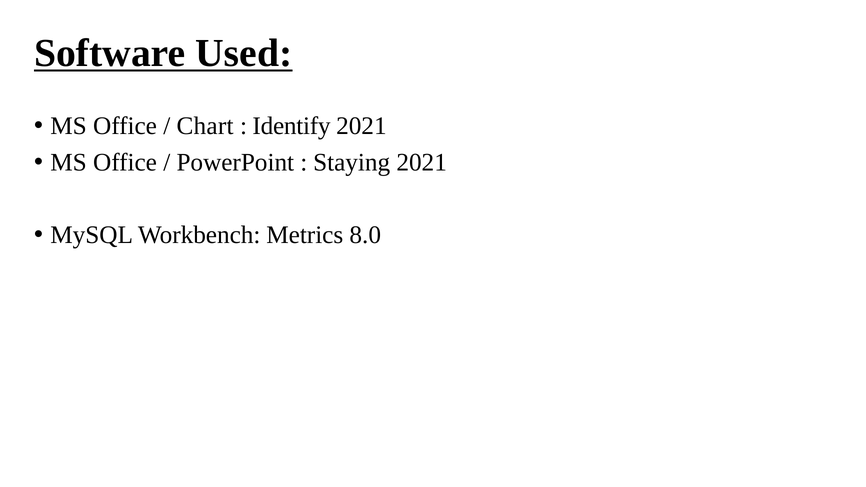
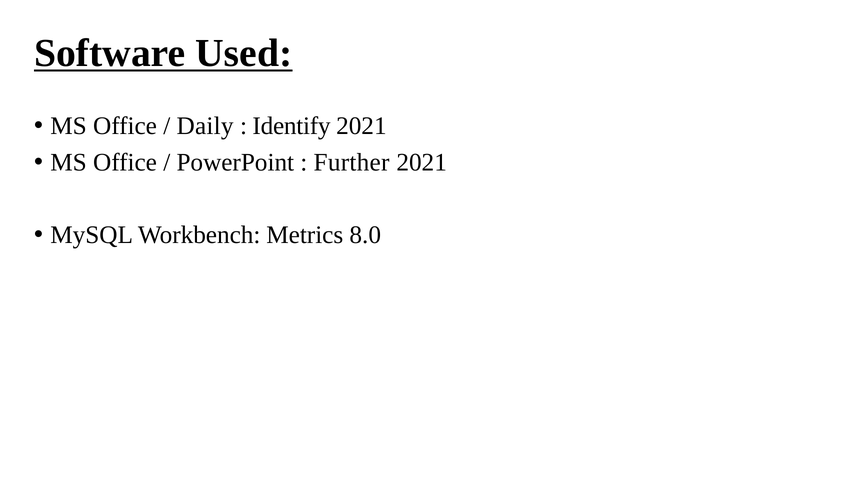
Chart: Chart -> Daily
Staying: Staying -> Further
